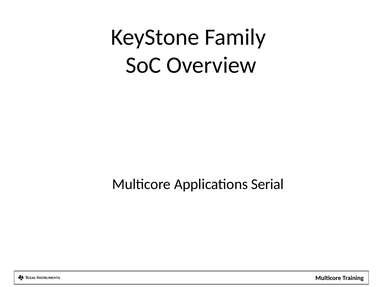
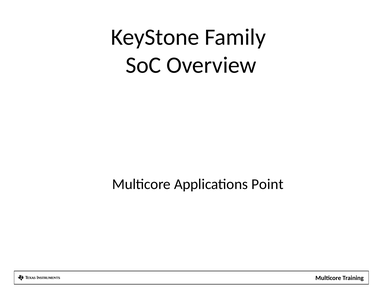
Serial: Serial -> Point
